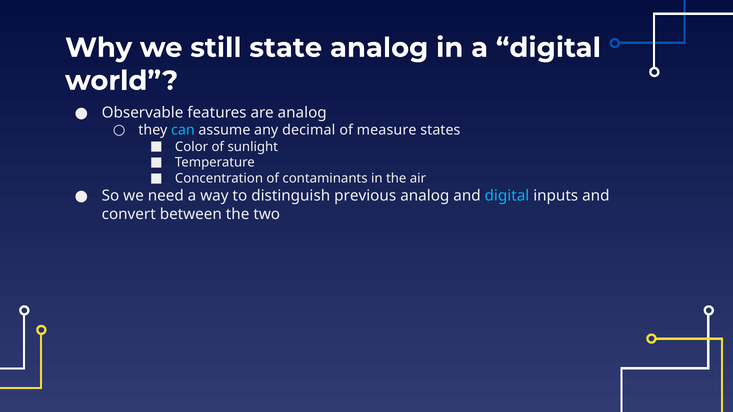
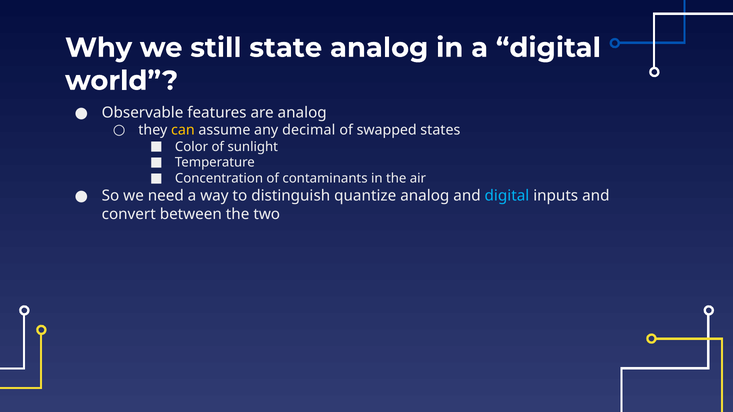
can colour: light blue -> yellow
measure: measure -> swapped
previous: previous -> quantize
